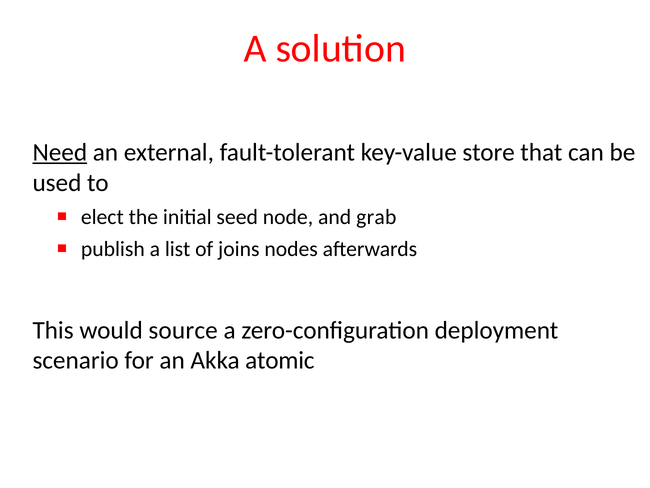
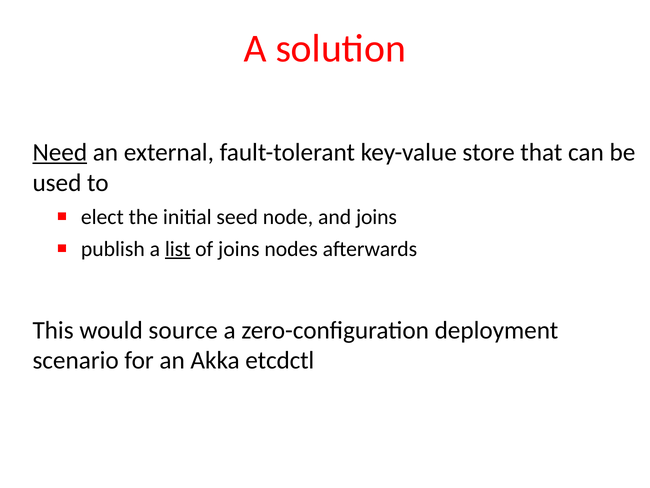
and grab: grab -> joins
list underline: none -> present
atomic: atomic -> etcdctl
